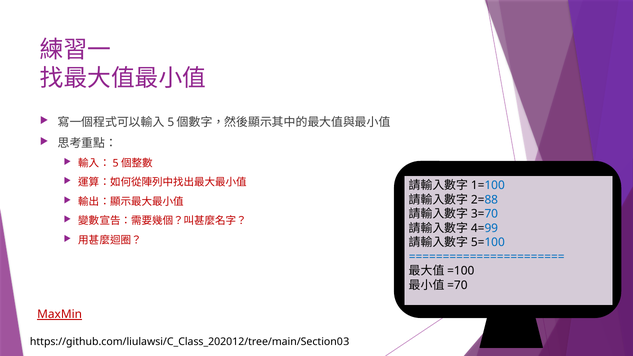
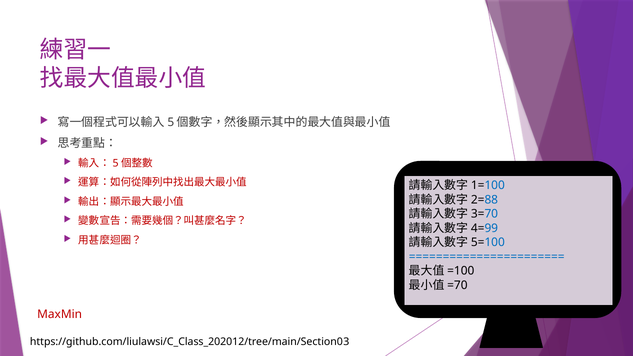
MaxMin underline: present -> none
